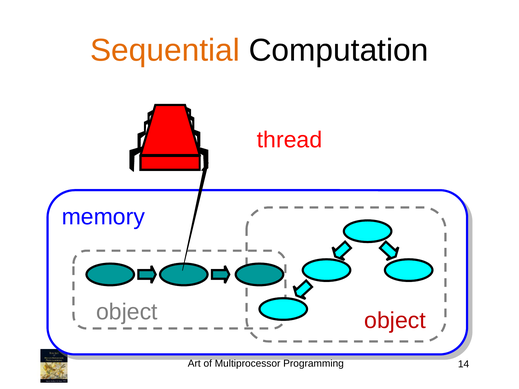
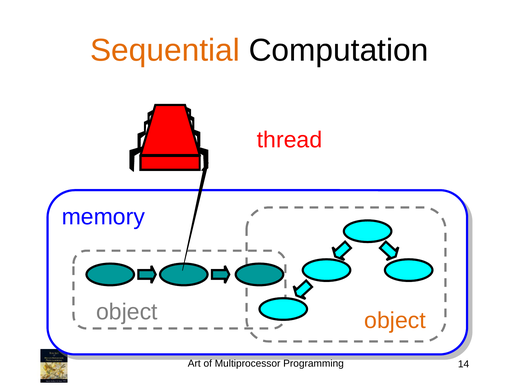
object at (395, 321) colour: red -> orange
